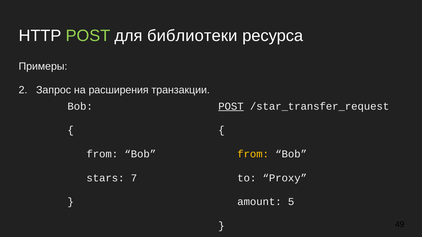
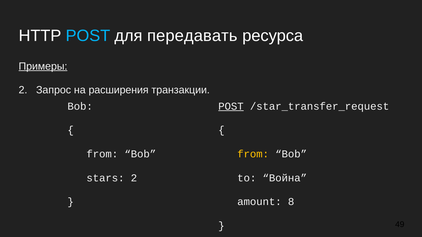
POST at (88, 36) colour: light green -> light blue
библиотеки: библиотеки -> передавать
Примеры underline: none -> present
stars 7: 7 -> 2
Proxy: Proxy -> Война
5: 5 -> 8
